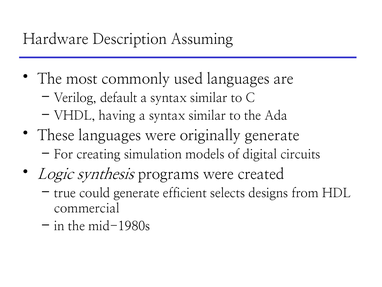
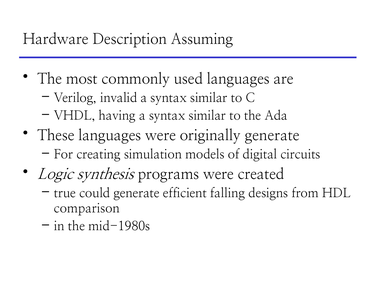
default: default -> invalid
selects: selects -> falling
commercial: commercial -> comparison
